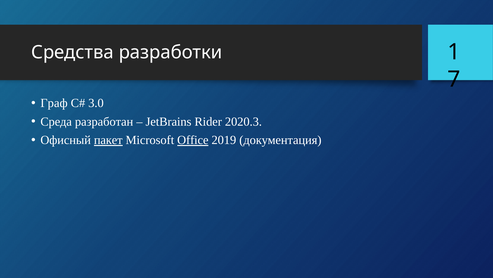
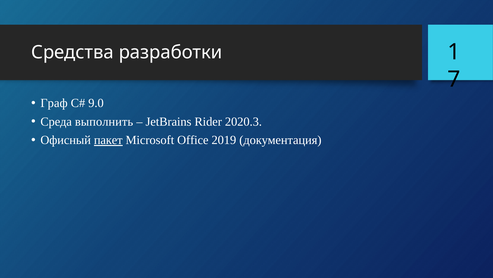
3.0: 3.0 -> 9.0
разработан: разработан -> выполнить
Office underline: present -> none
